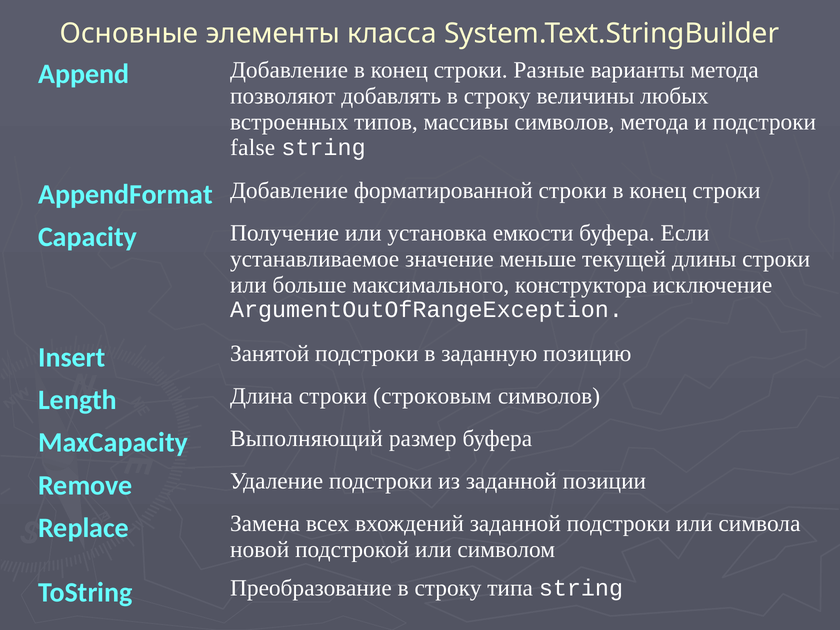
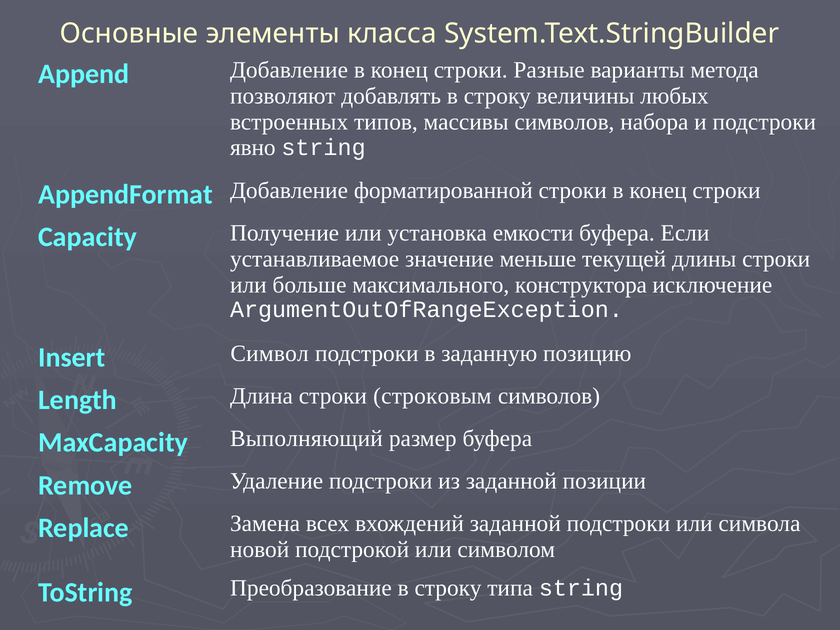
символов метода: метода -> набора
false: false -> явно
Занятой: Занятой -> Символ
